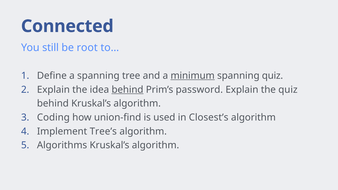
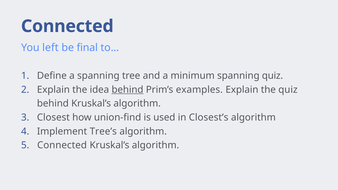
still: still -> left
root: root -> final
minimum underline: present -> none
password: password -> examples
Coding: Coding -> Closest
Algorithms at (62, 145): Algorithms -> Connected
